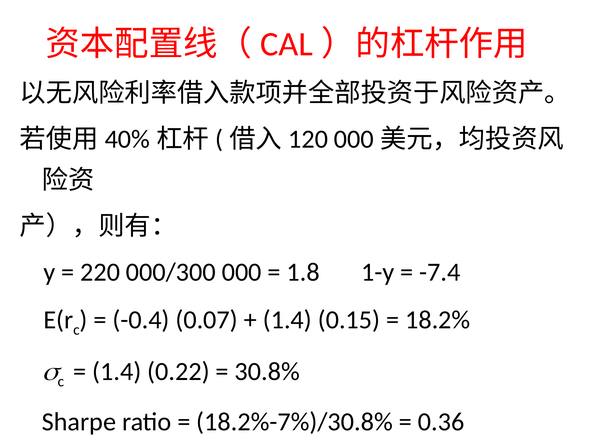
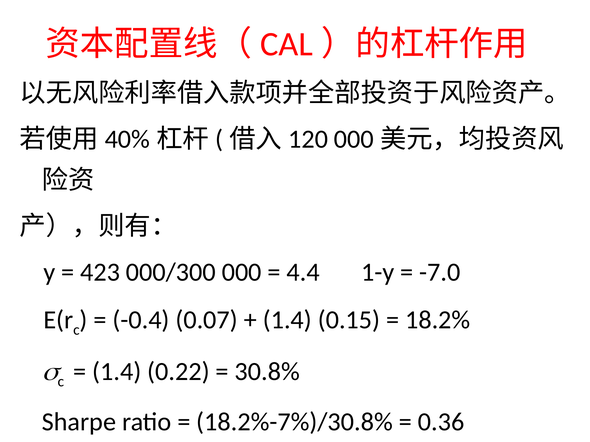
220: 220 -> 423
1.8: 1.8 -> 4.4
-7.4: -7.4 -> -7.0
